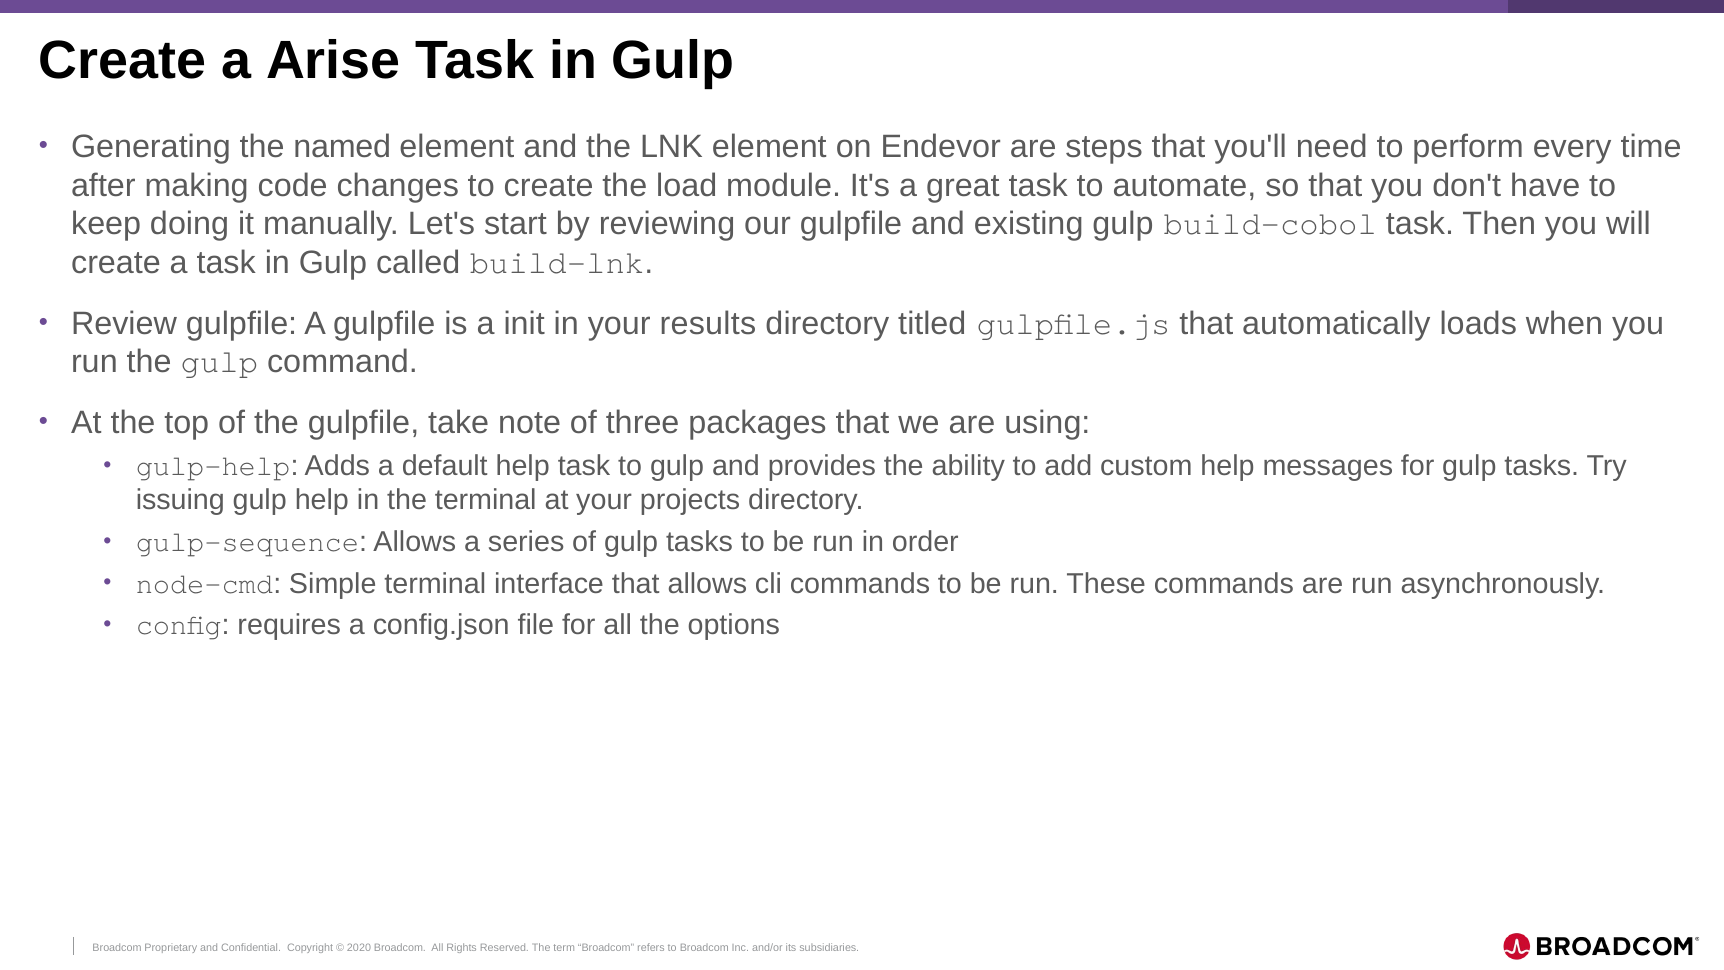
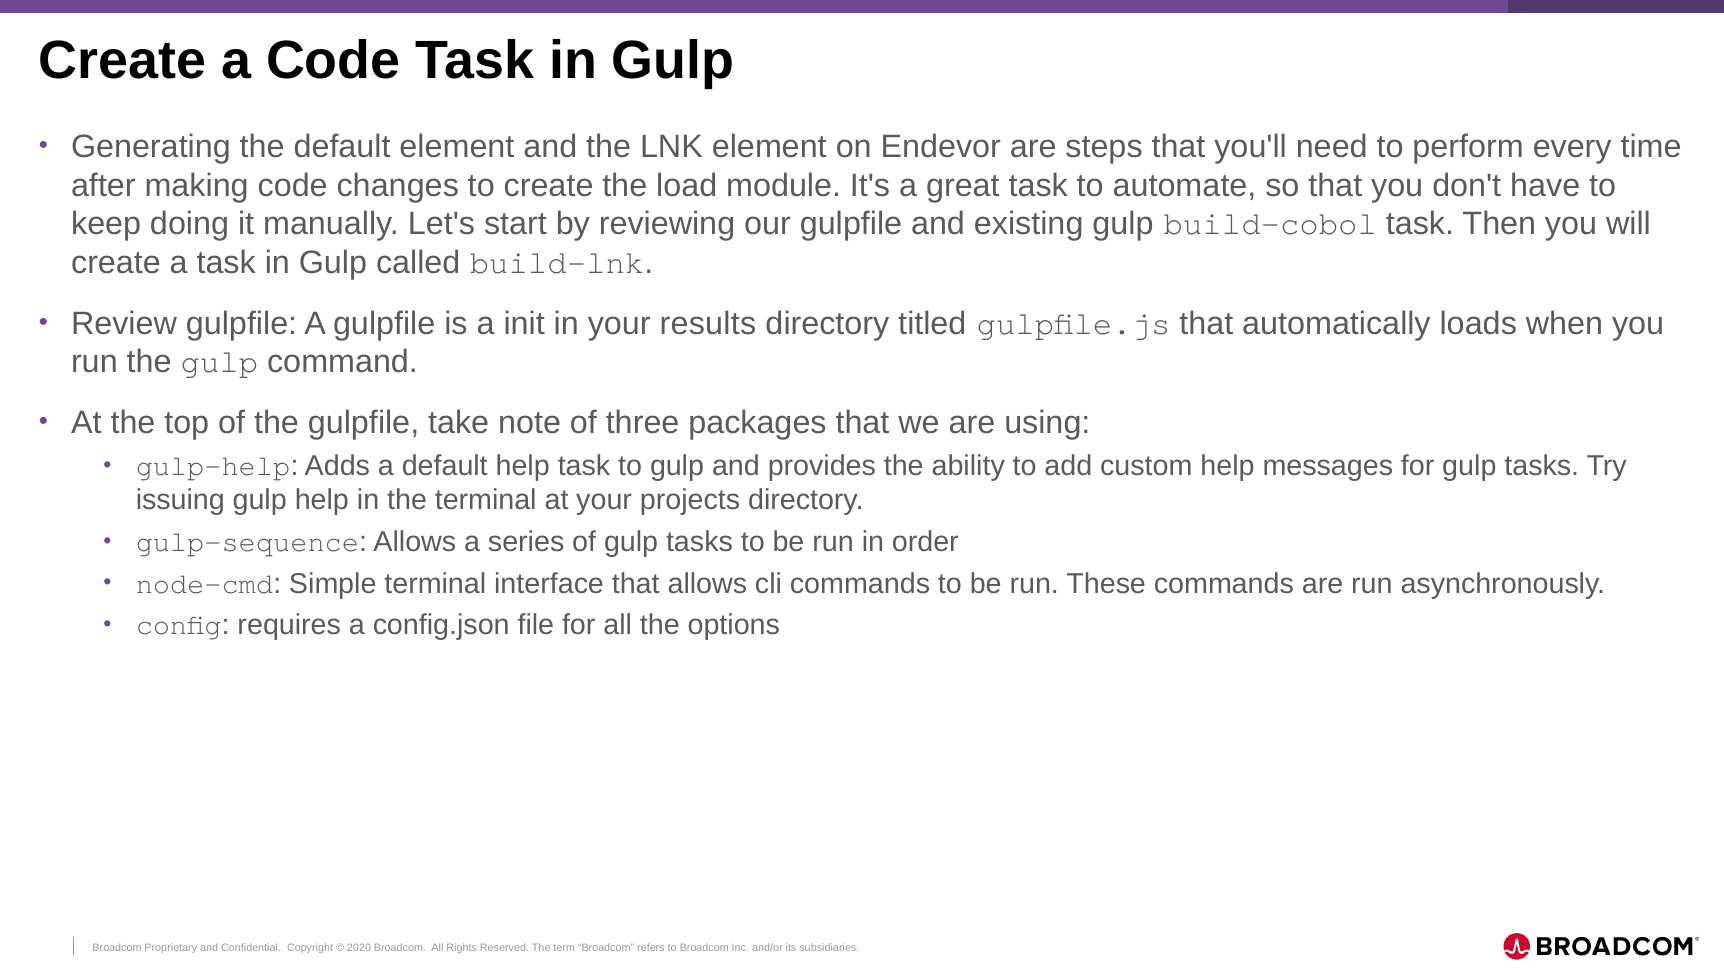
a Arise: Arise -> Code
the named: named -> default
